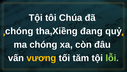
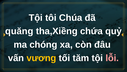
chóng at (19, 31): chóng -> quăng
đang: đang -> chứa
lỗi colour: light green -> pink
